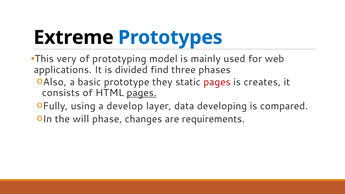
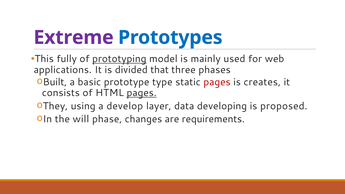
Extreme colour: black -> purple
very: very -> fully
prototyping underline: none -> present
find: find -> that
Also: Also -> Built
they: they -> type
Fully: Fully -> They
compared: compared -> proposed
